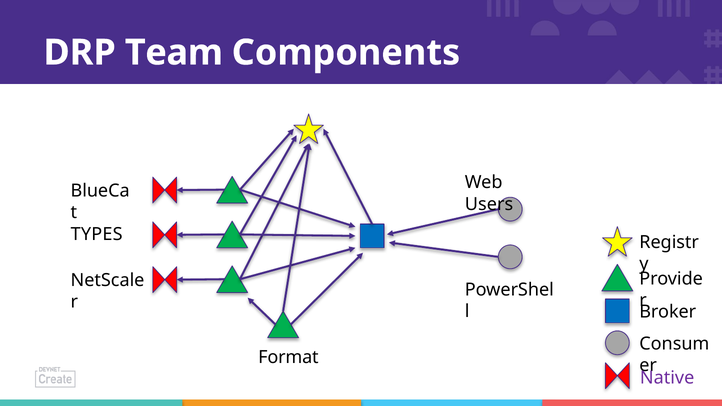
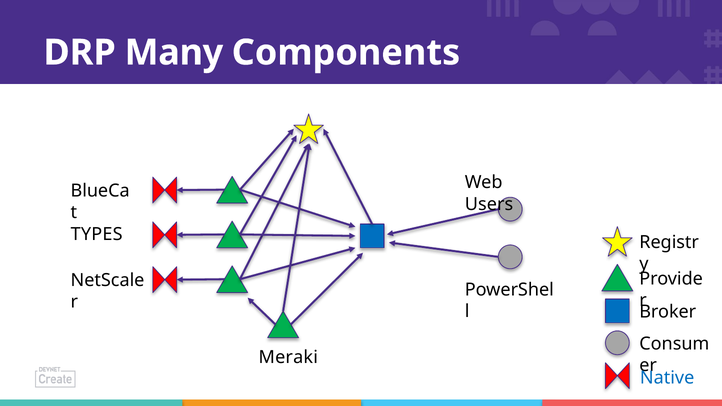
Team: Team -> Many
Format: Format -> Meraki
Native colour: purple -> blue
